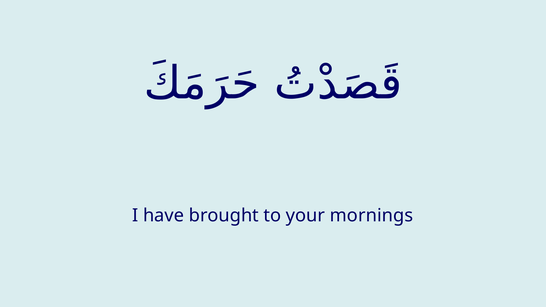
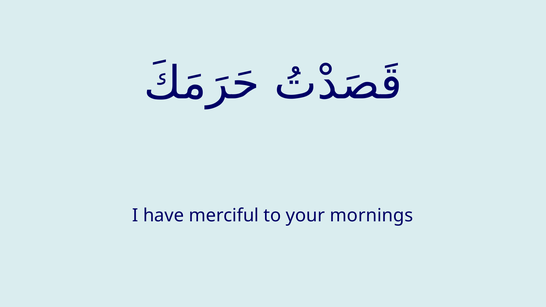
brought: brought -> merciful
